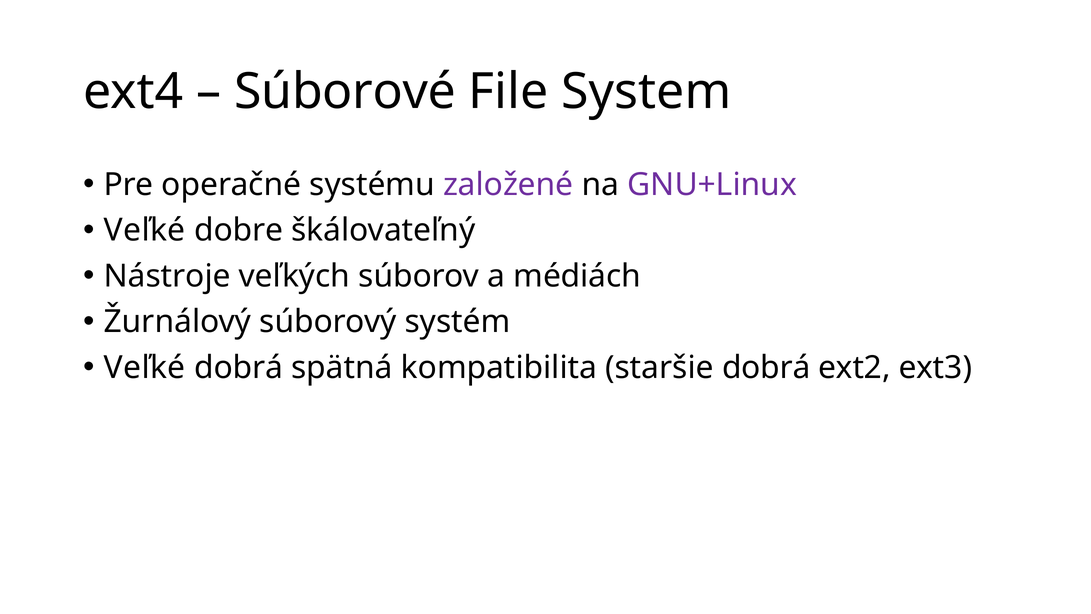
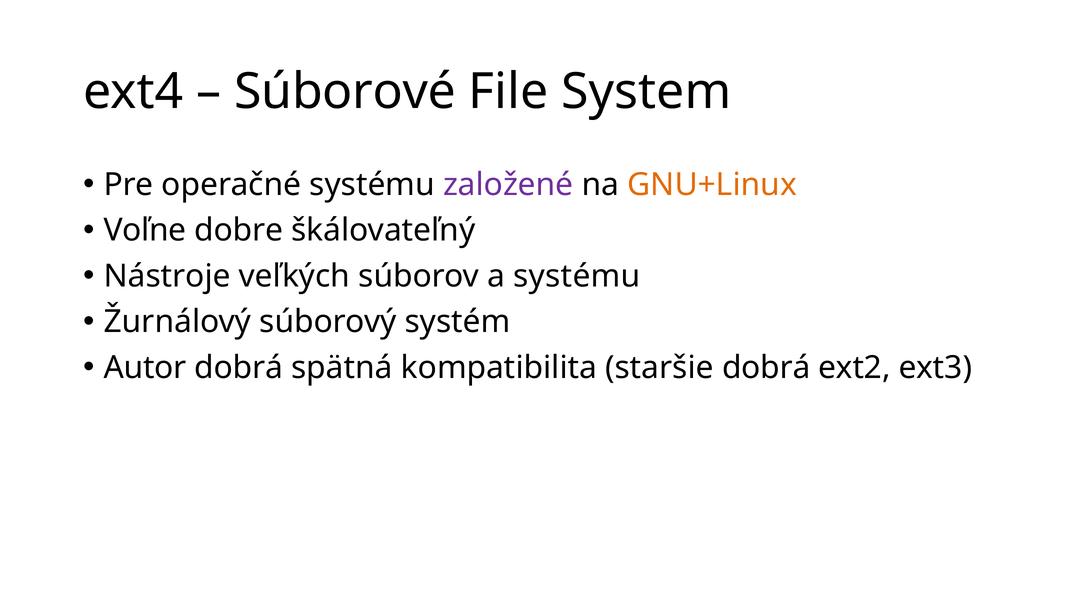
GNU+Linux colour: purple -> orange
Veľké at (145, 230): Veľké -> Voľne
a médiách: médiách -> systému
Veľké at (145, 367): Veľké -> Autor
